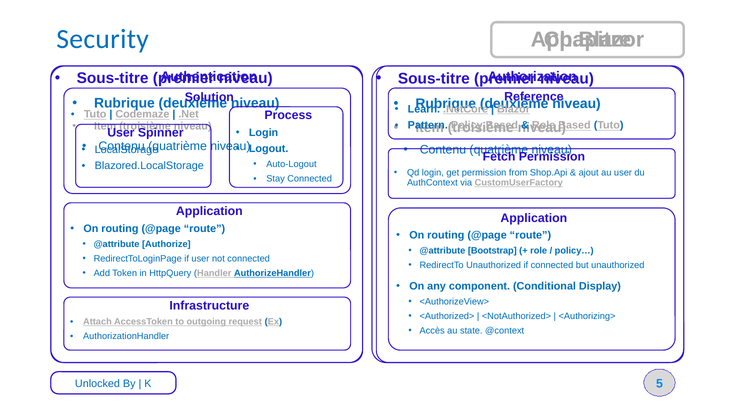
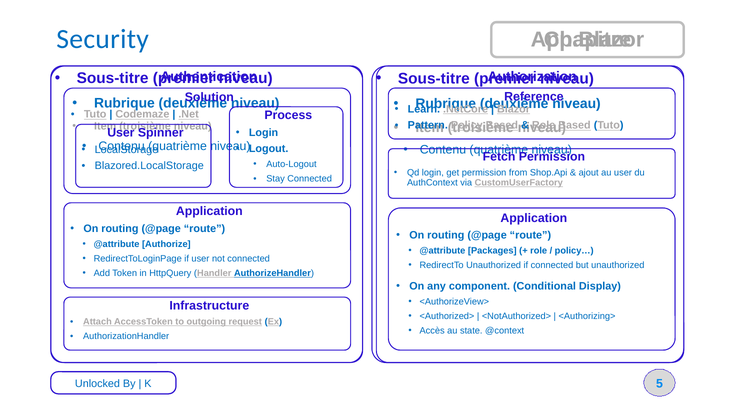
Bootstrap: Bootstrap -> Packages
